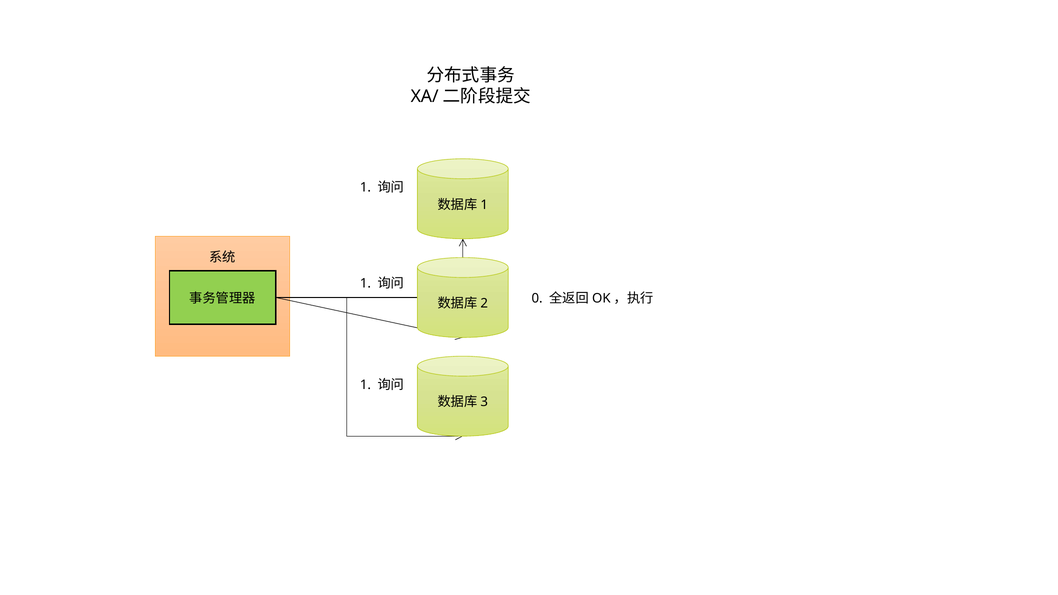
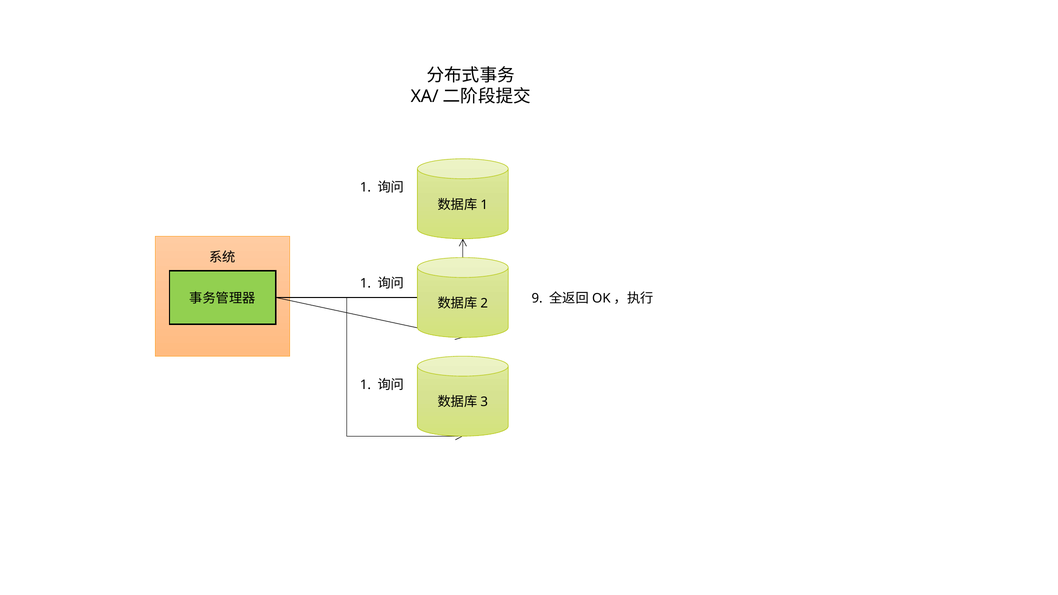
0: 0 -> 9
